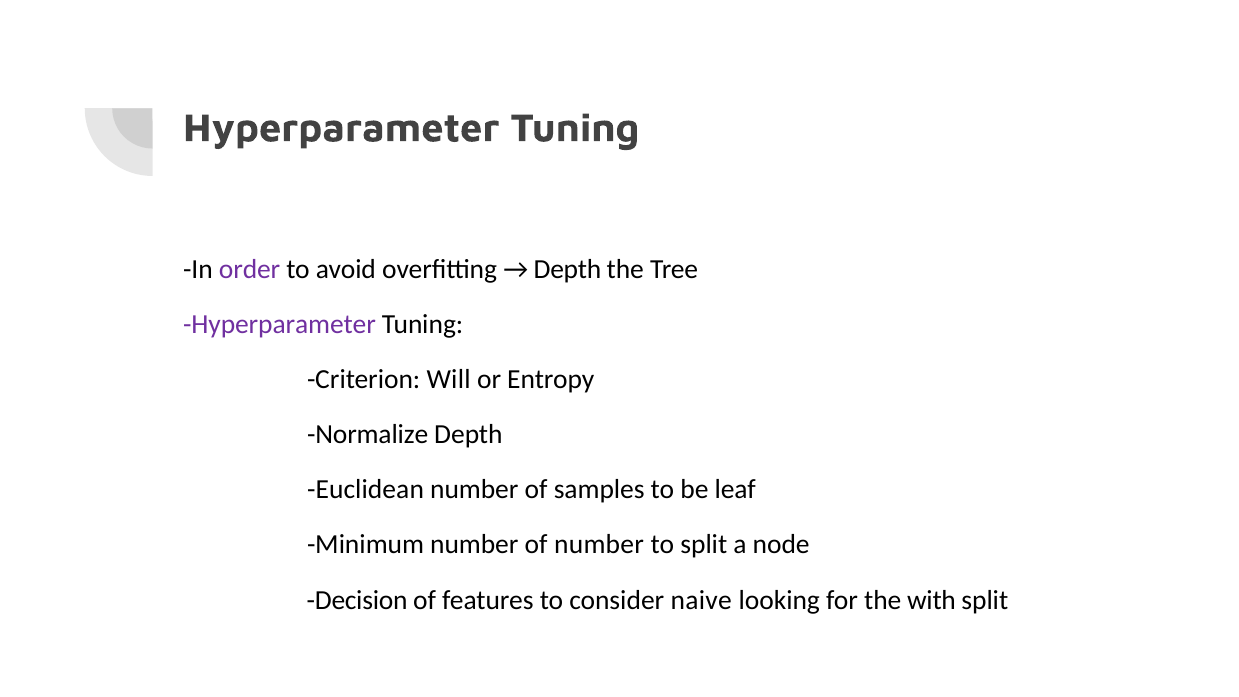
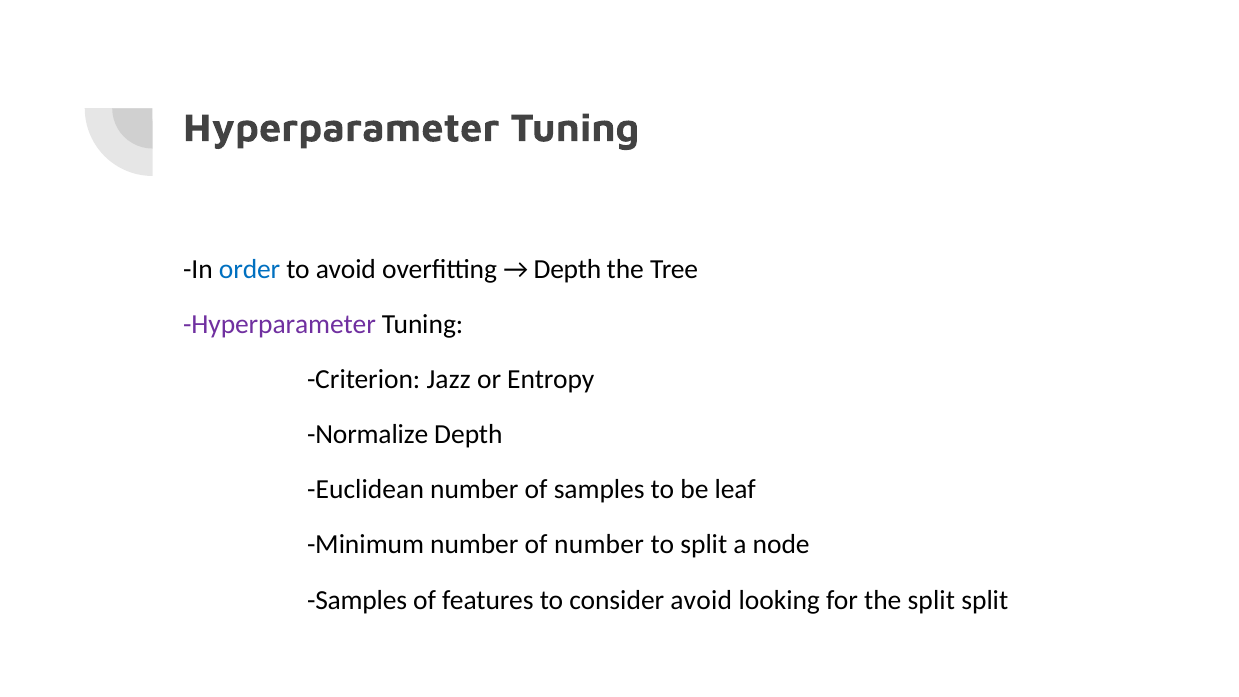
order colour: purple -> blue
Will: Will -> Jazz
Decision at (357, 600): Decision -> Samples
consider naive: naive -> avoid
the with: with -> split
